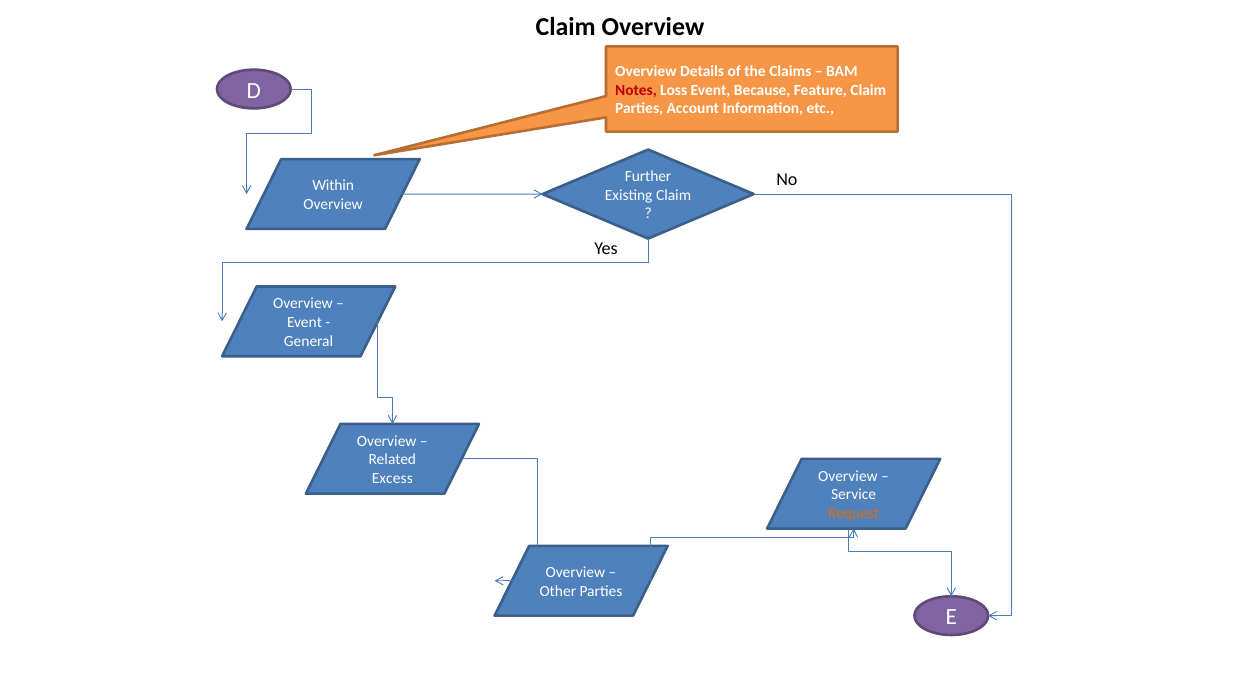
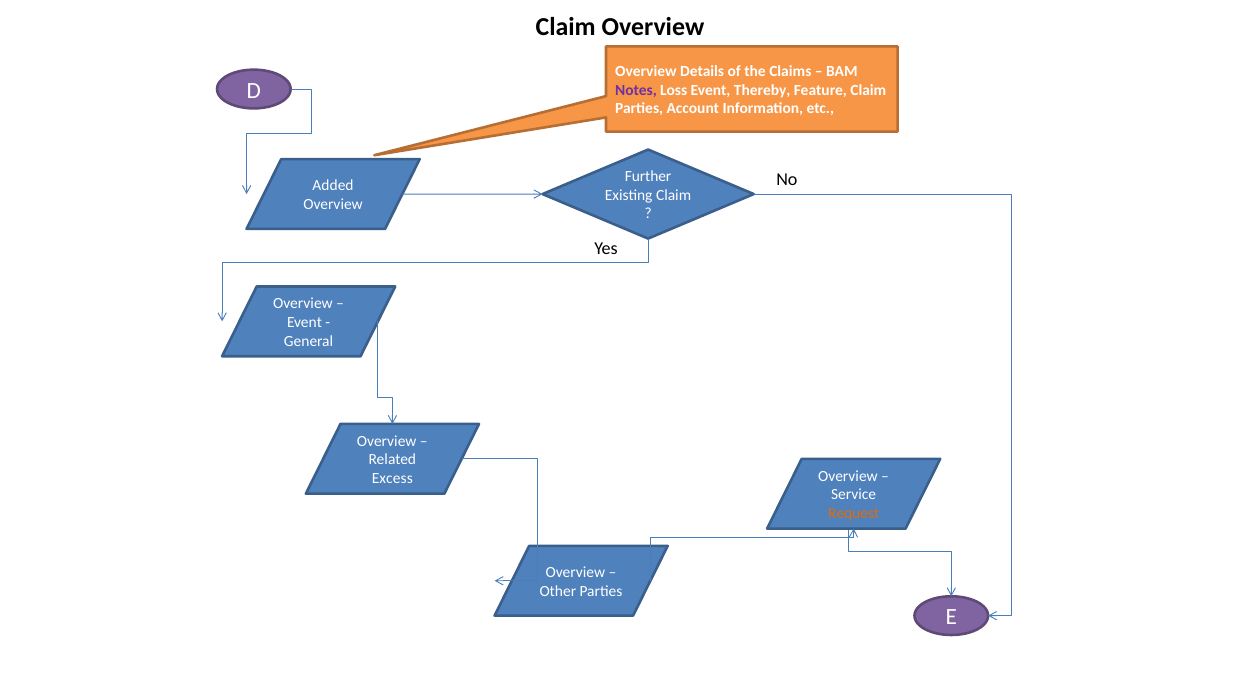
Notes colour: red -> purple
Because: Because -> Thereby
Within: Within -> Added
